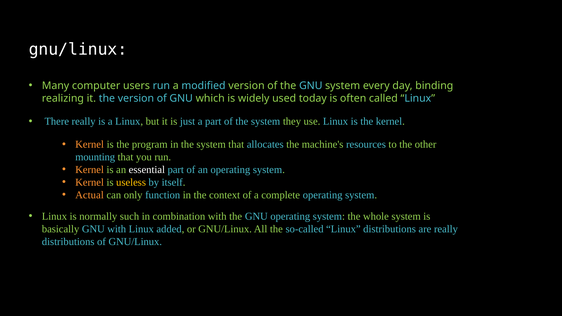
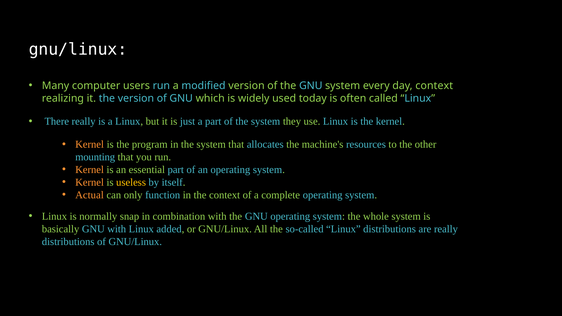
day binding: binding -> context
essential colour: white -> light green
such: such -> snap
